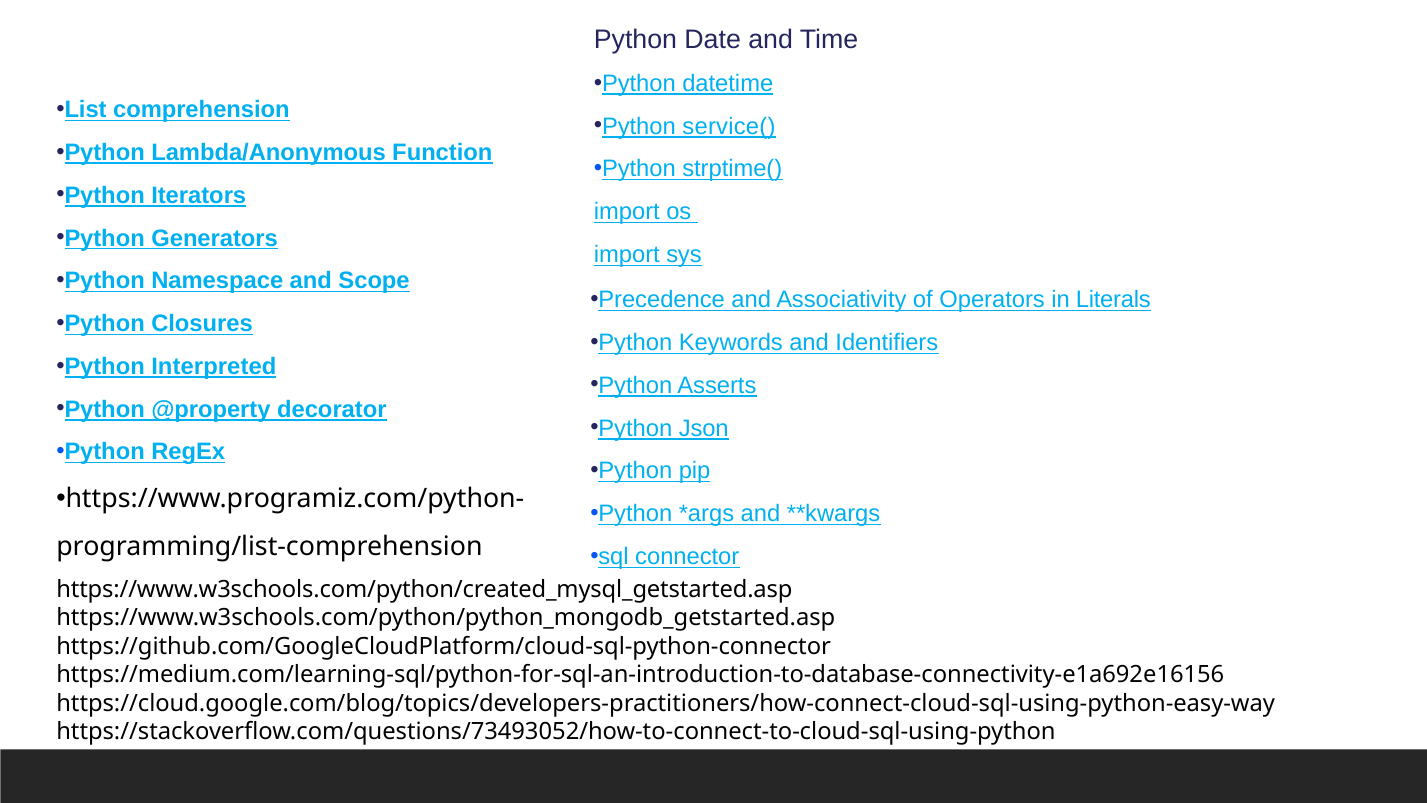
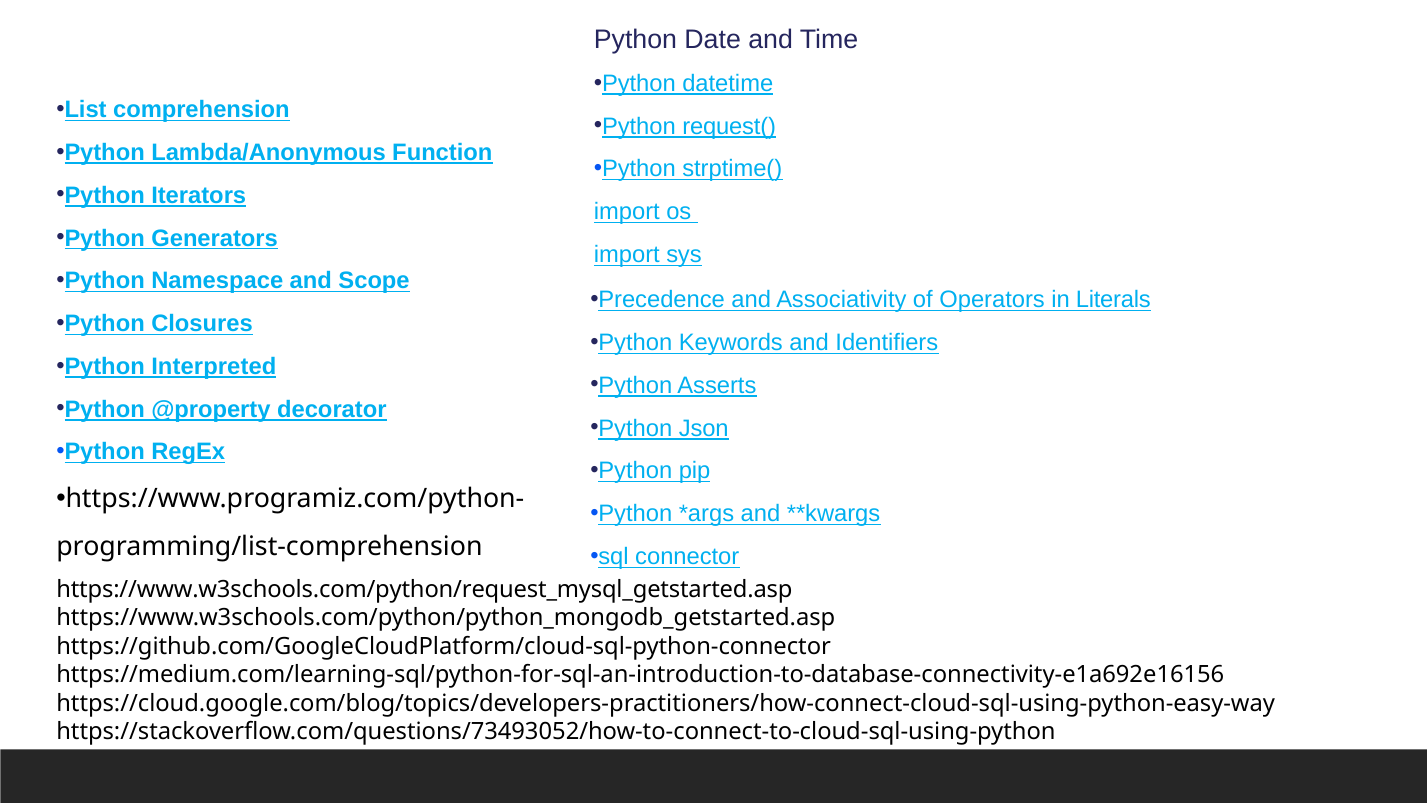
service(: service( -> request(
https://www.w3schools.com/python/created_mysql_getstarted.asp: https://www.w3schools.com/python/created_mysql_getstarted.asp -> https://www.w3schools.com/python/request_mysql_getstarted.asp
